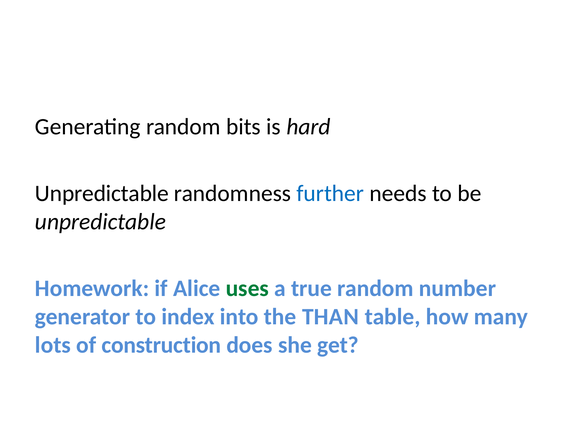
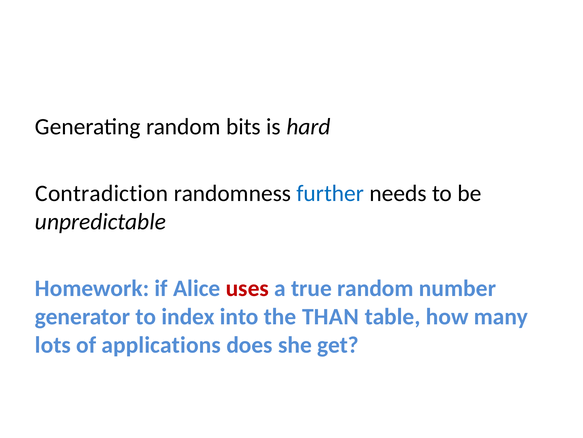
Unpredictable at (102, 193): Unpredictable -> Contradiction
uses colour: green -> red
construction: construction -> applications
